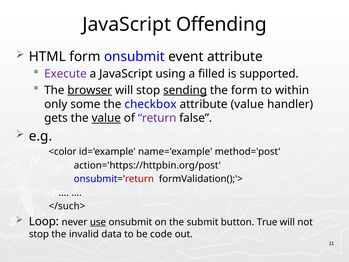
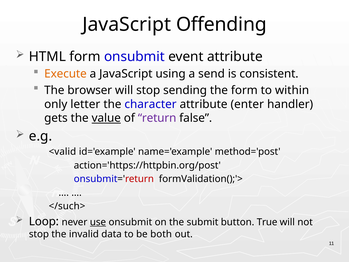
Execute colour: purple -> orange
filled: filled -> send
supported: supported -> consistent
browser underline: present -> none
sending underline: present -> none
some: some -> letter
checkbox: checkbox -> character
attribute value: value -> enter
<color: <color -> <valid
code: code -> both
